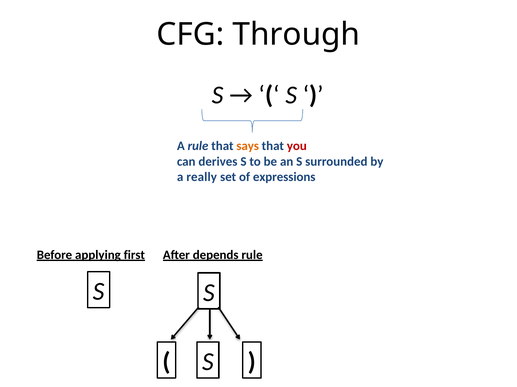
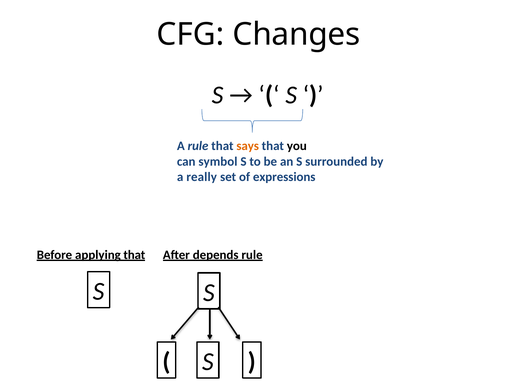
Through: Through -> Changes
you colour: red -> black
derives: derives -> symbol
applying first: first -> that
